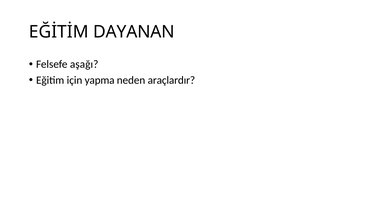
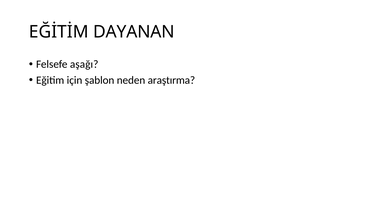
yapma: yapma -> şablon
araçlardır: araçlardır -> araştırma
